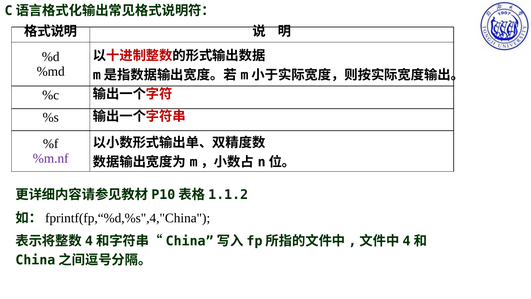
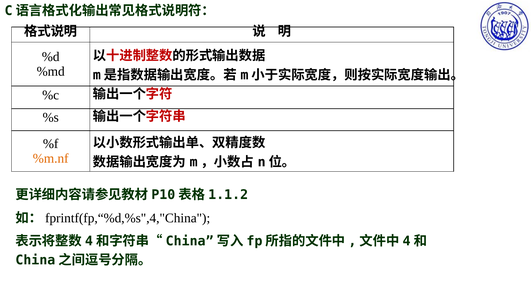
%m.nf colour: purple -> orange
